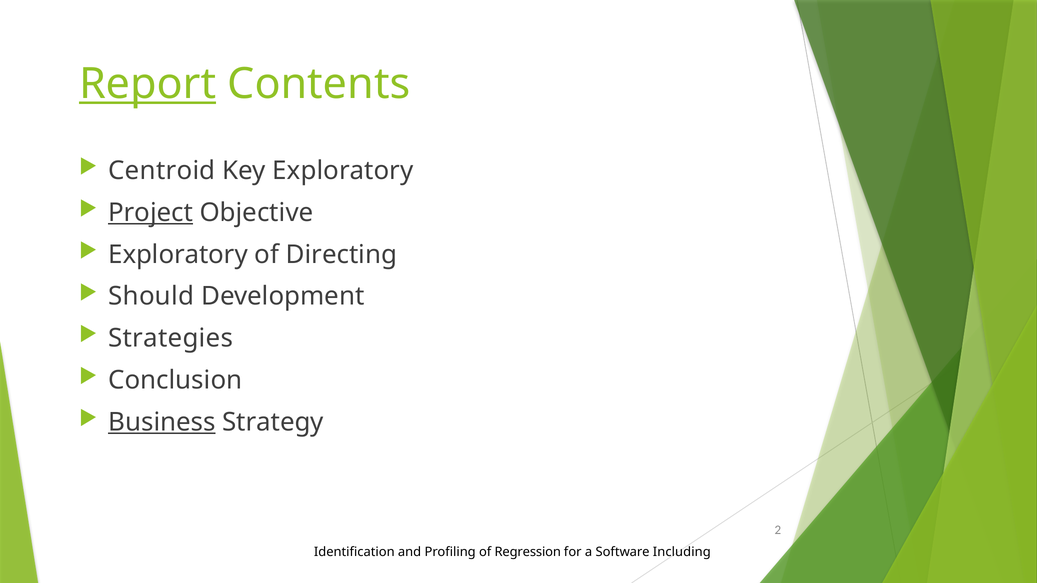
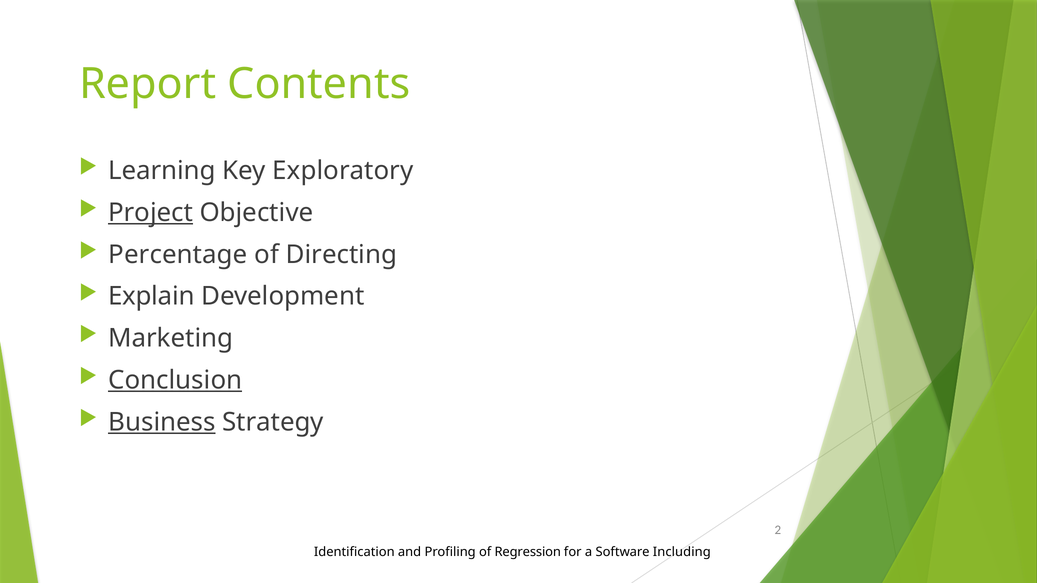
Report underline: present -> none
Centroid: Centroid -> Learning
Exploratory at (178, 255): Exploratory -> Percentage
Should: Should -> Explain
Strategies: Strategies -> Marketing
Conclusion underline: none -> present
